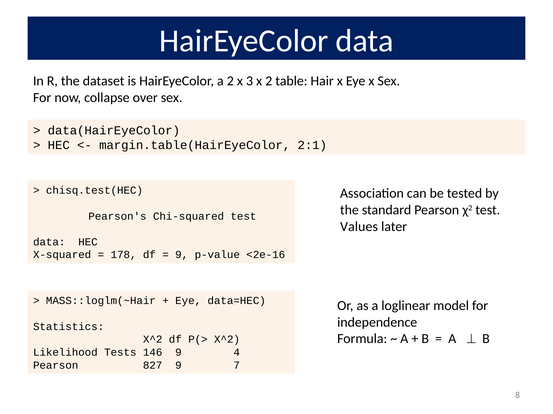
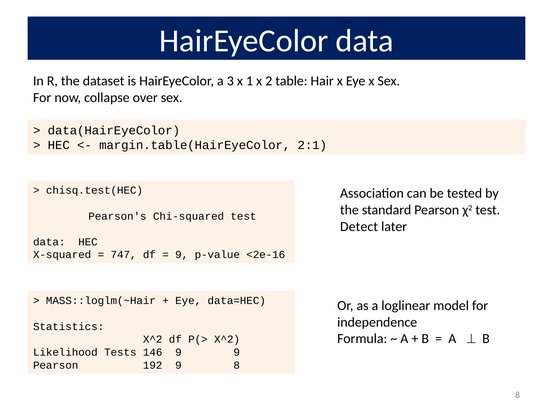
a 2: 2 -> 3
3: 3 -> 1
Values: Values -> Detect
178: 178 -> 747
9 4: 4 -> 9
827: 827 -> 192
9 7: 7 -> 8
